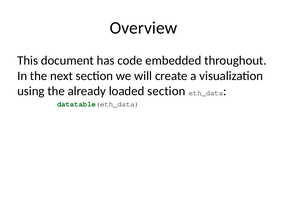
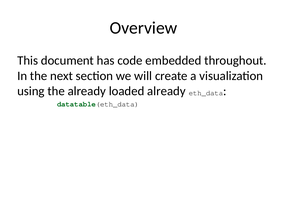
loaded section: section -> already
